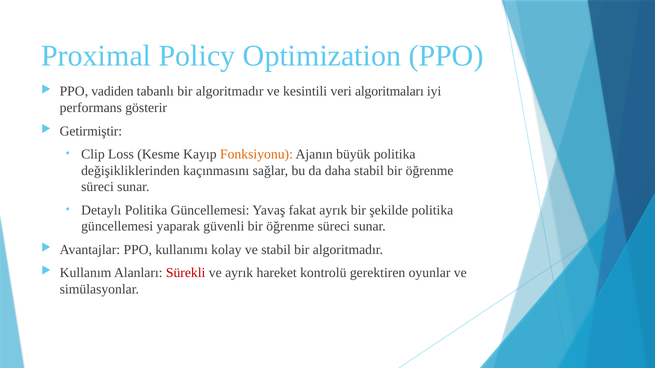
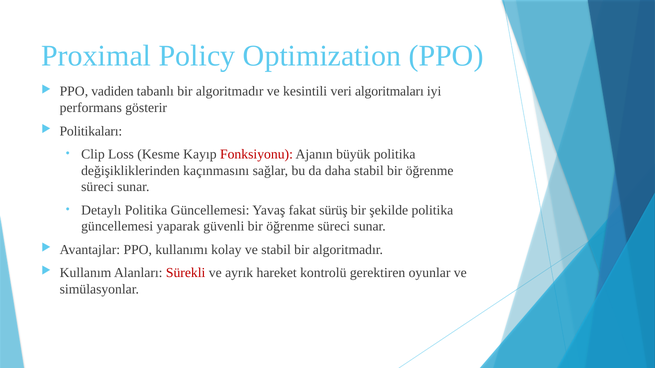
Getirmiştir: Getirmiştir -> Politikaları
Fonksiyonu colour: orange -> red
fakat ayrık: ayrık -> sürüş
